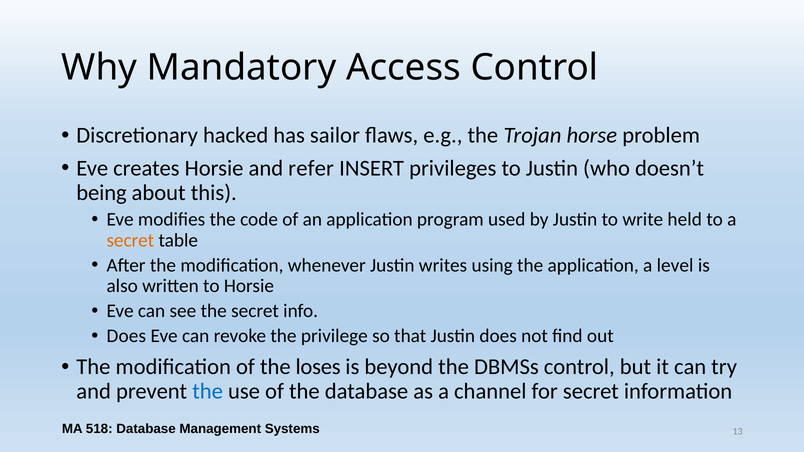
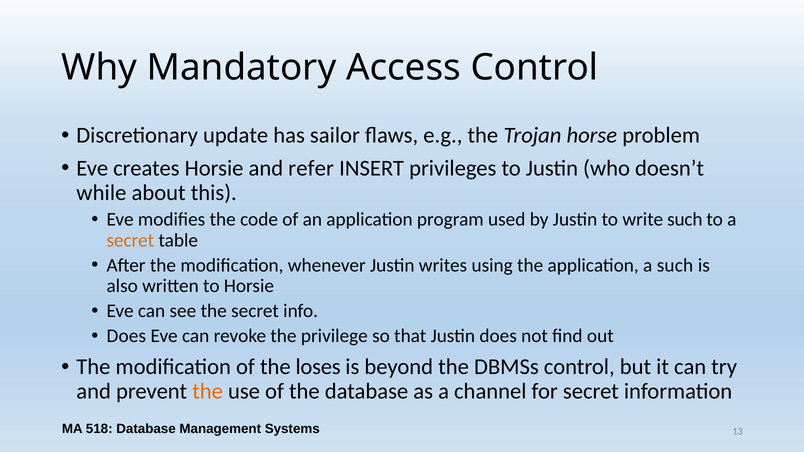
hacked: hacked -> update
being: being -> while
write held: held -> such
a level: level -> such
the at (208, 392) colour: blue -> orange
